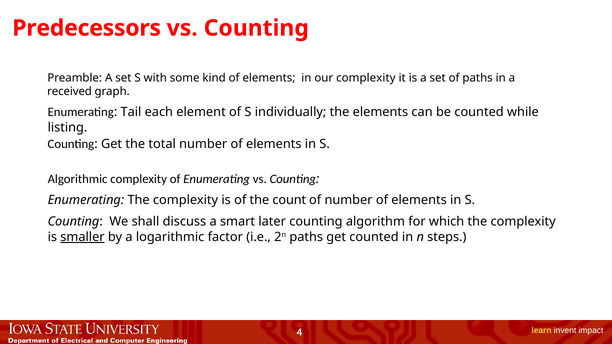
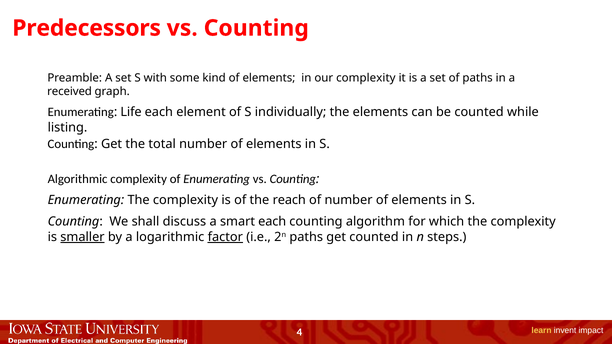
Tail: Tail -> Life
count: count -> reach
smart later: later -> each
factor underline: none -> present
